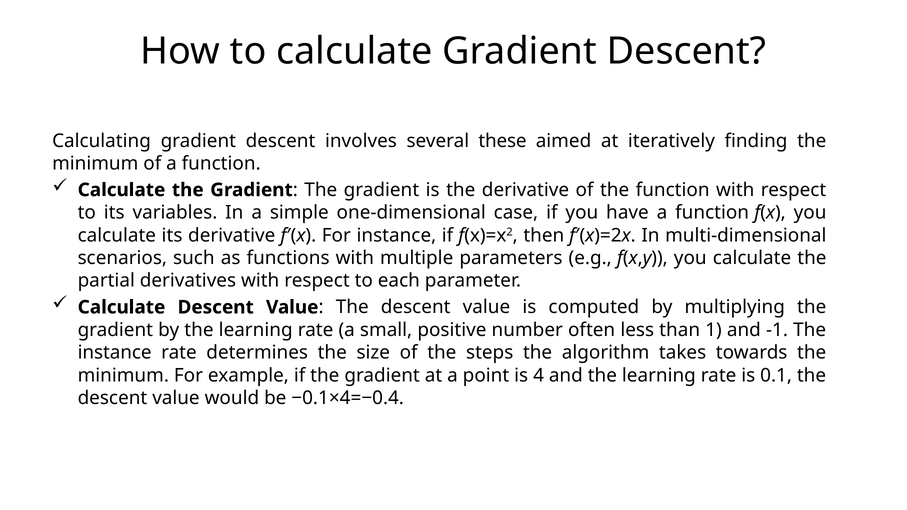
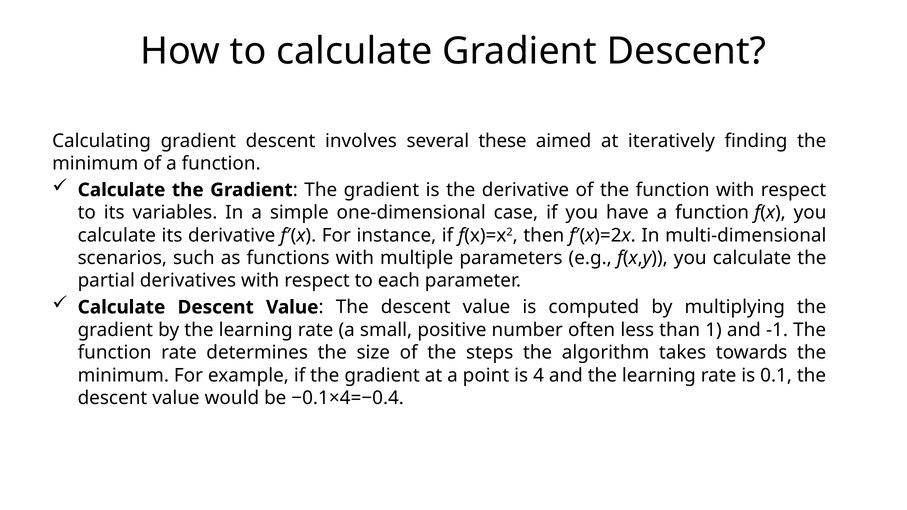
instance at (115, 353): instance -> function
